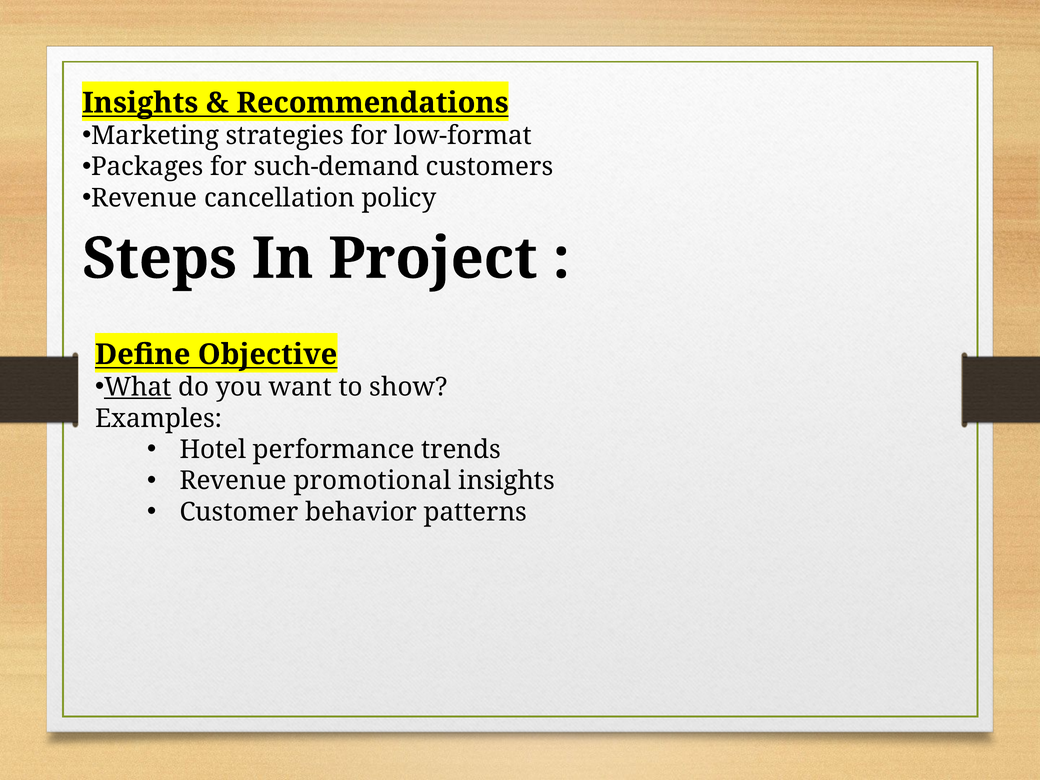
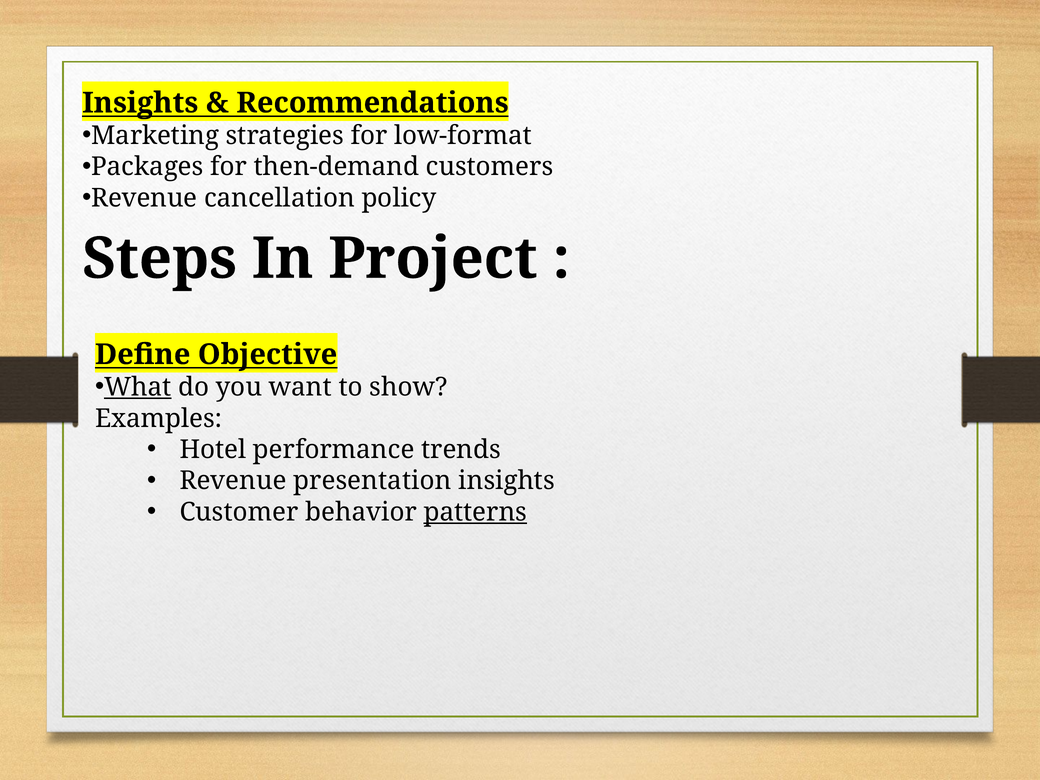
such-demand: such-demand -> then-demand
promotional: promotional -> presentation
patterns underline: none -> present
